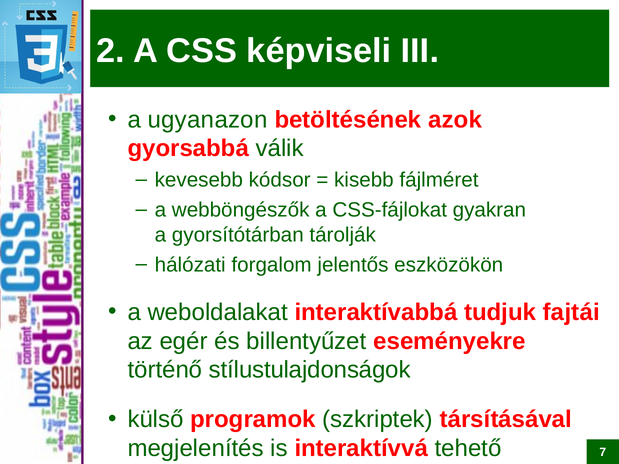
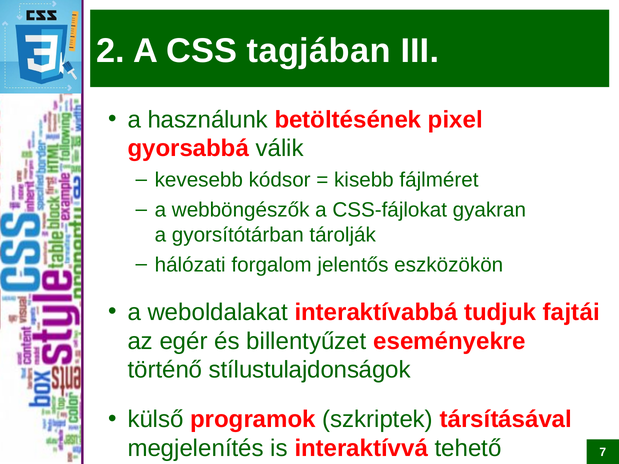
képviseli: képviseli -> tagjában
ugyanazon: ugyanazon -> használunk
azok: azok -> pixel
